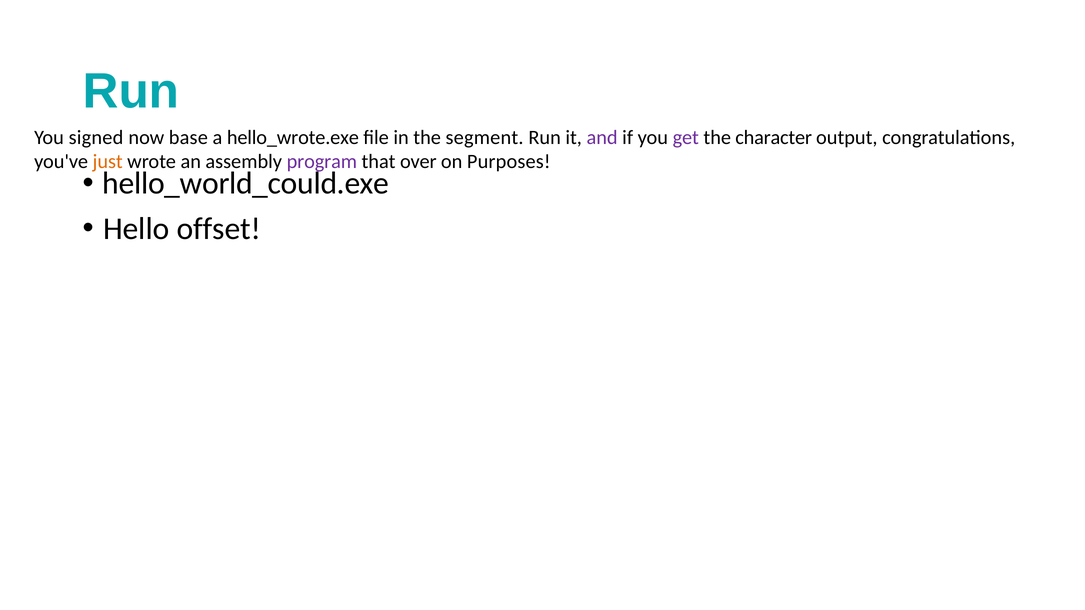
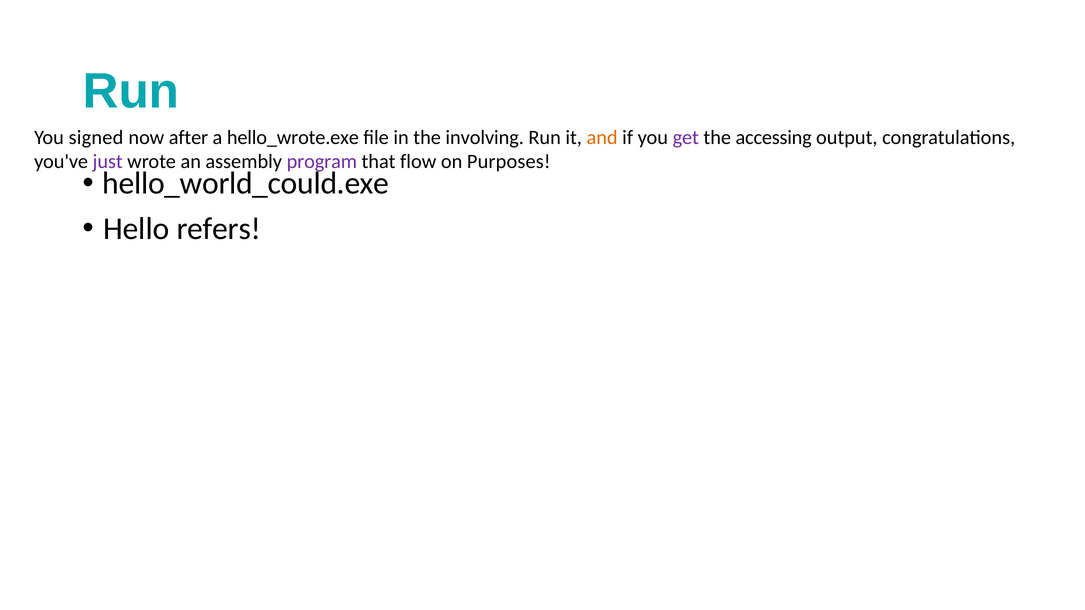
base: base -> after
segment: segment -> involving
and colour: purple -> orange
character: character -> accessing
just colour: orange -> purple
over: over -> flow
offset: offset -> refers
